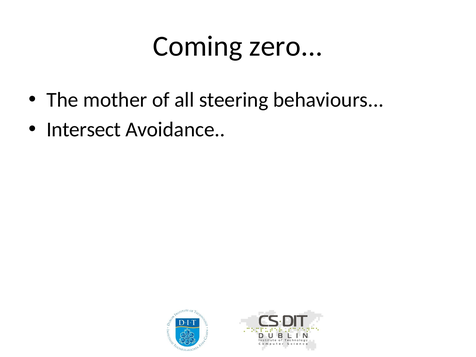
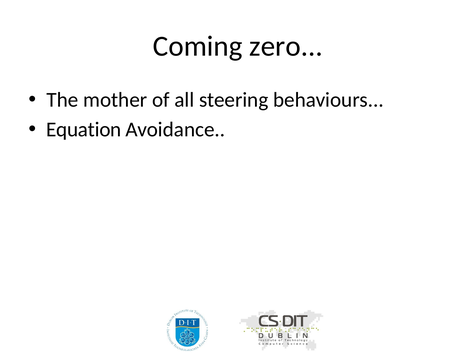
Intersect: Intersect -> Equation
